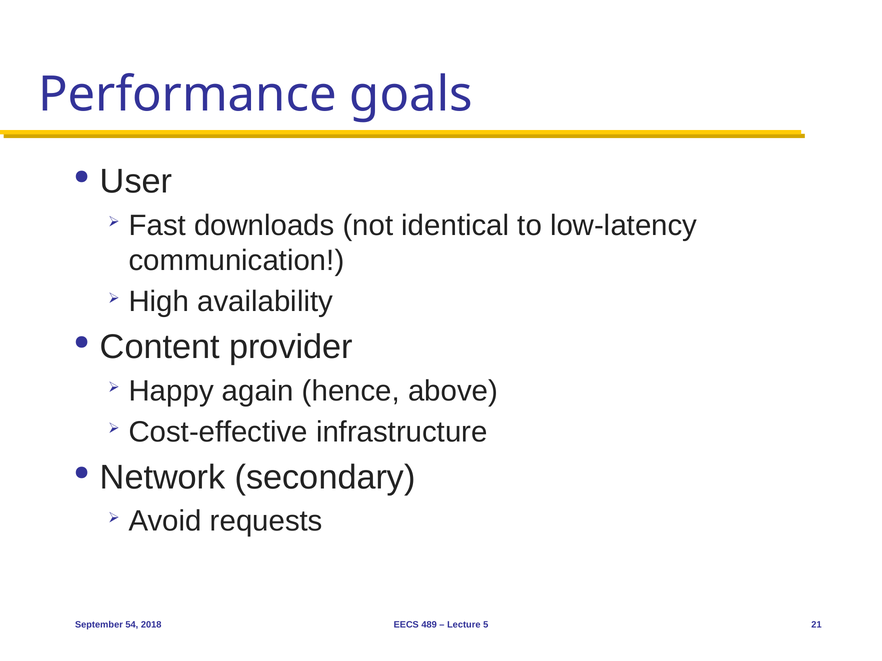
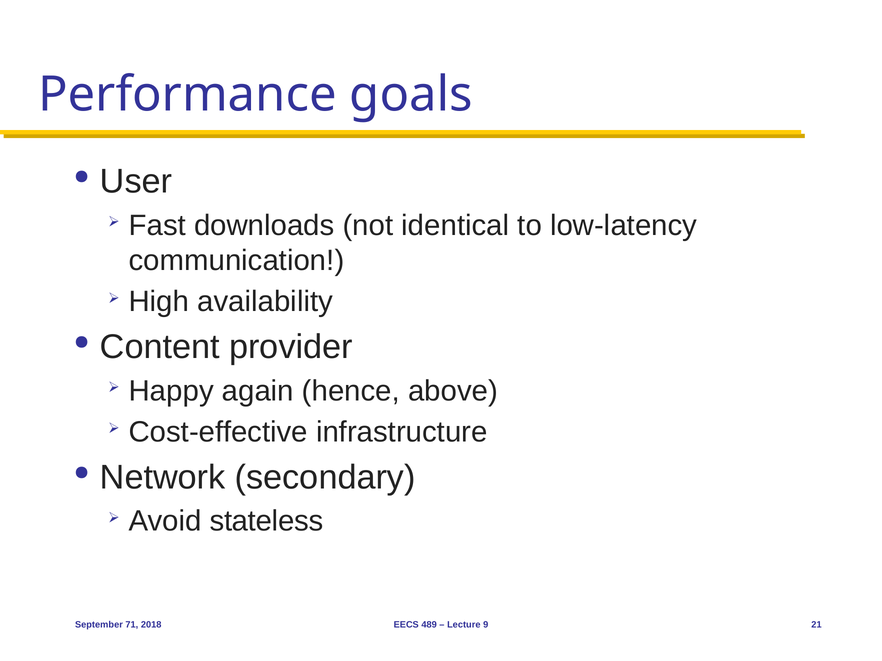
requests: requests -> stateless
54: 54 -> 71
5: 5 -> 9
